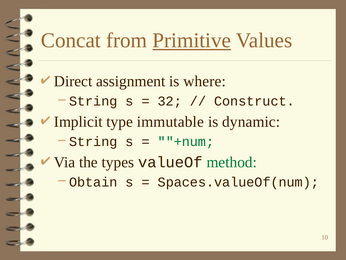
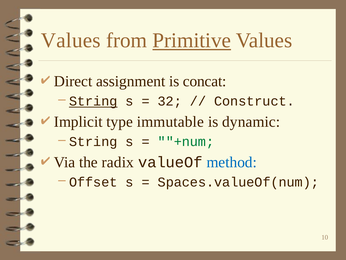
Concat at (71, 40): Concat -> Values
where: where -> concat
String at (93, 101) underline: none -> present
types: types -> radix
method colour: green -> blue
Obtain: Obtain -> Offset
